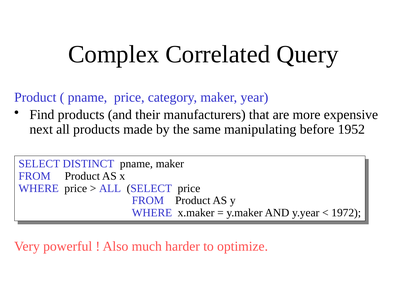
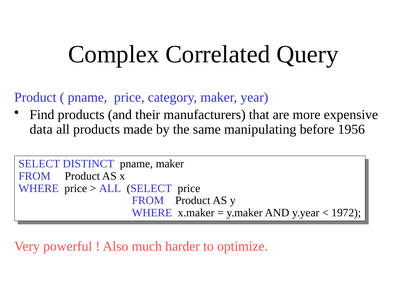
next: next -> data
1952: 1952 -> 1956
